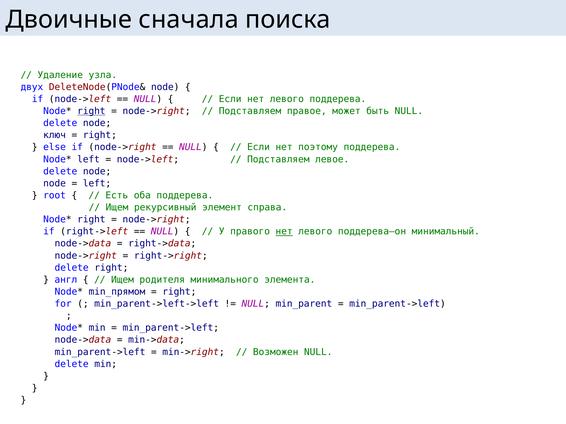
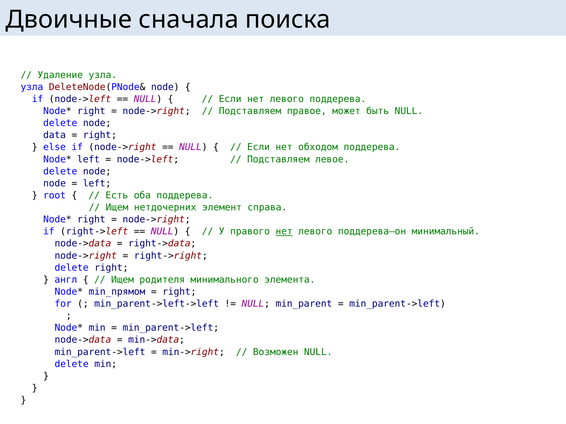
двух at (32, 87): двух -> узла
right at (91, 111) underline: present -> none
ключ: ключ -> data
поэтому: поэтому -> обходом
рекурсивный: рекурсивный -> нетдочерних
